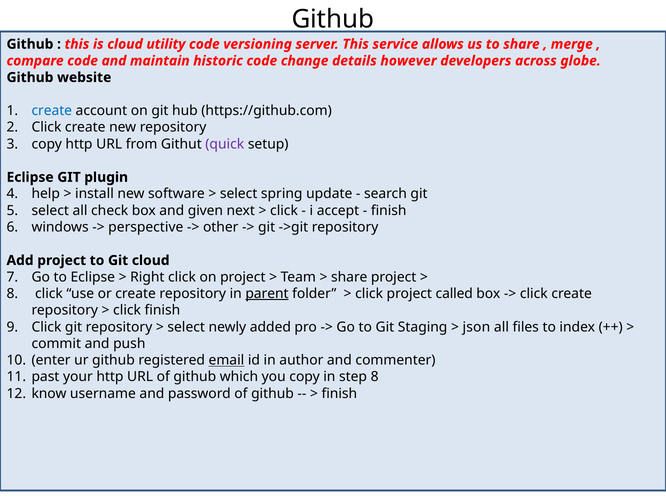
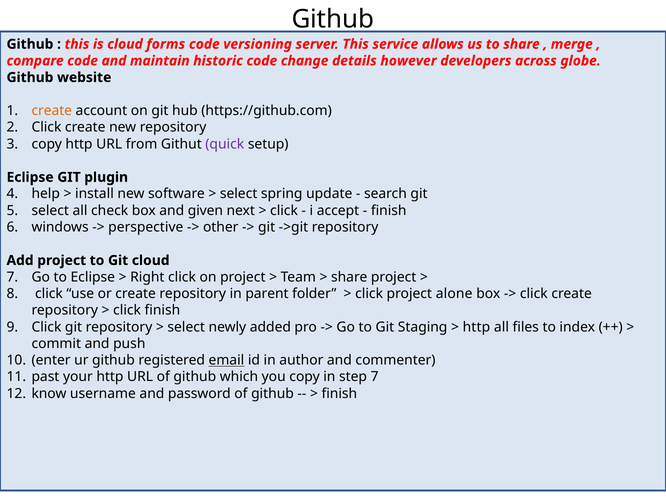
utility: utility -> forms
create at (52, 111) colour: blue -> orange
parent underline: present -> none
called: called -> alone
json at (476, 327): json -> http
step 8: 8 -> 7
